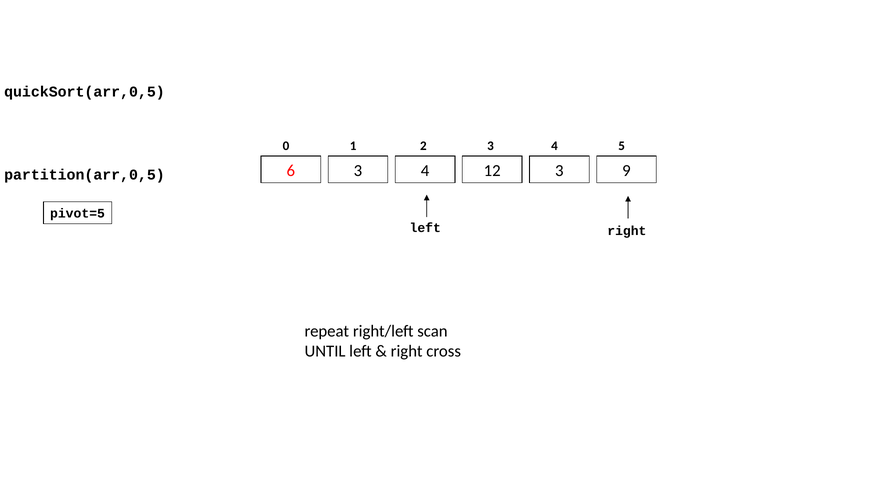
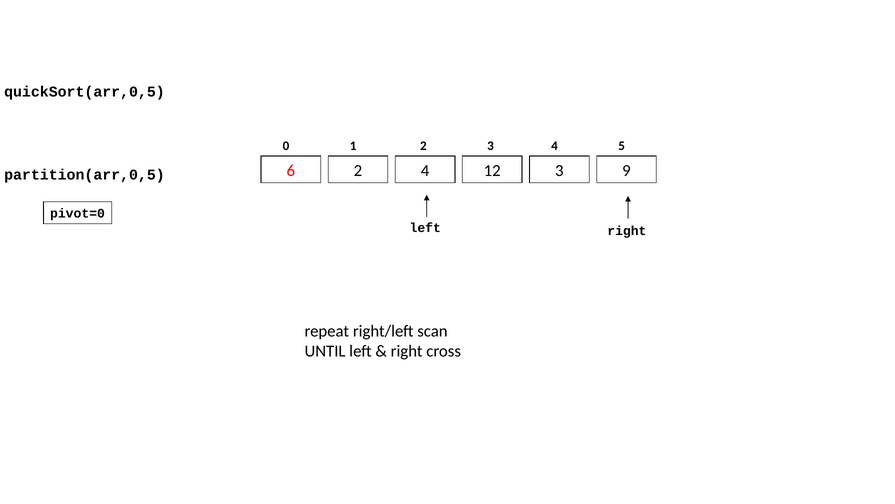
6 3: 3 -> 2
pivot=5: pivot=5 -> pivot=0
